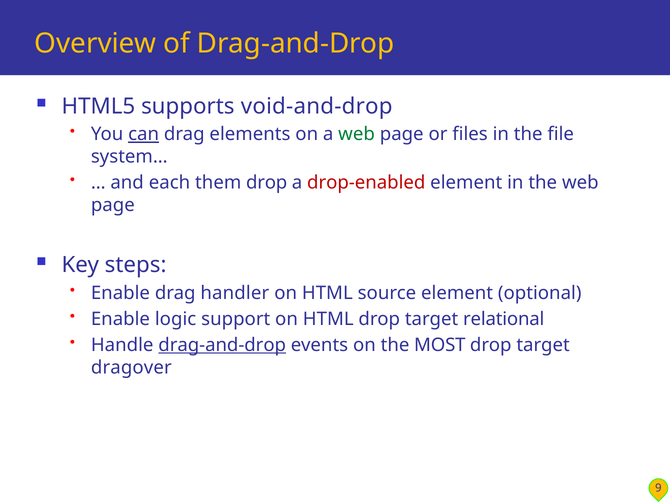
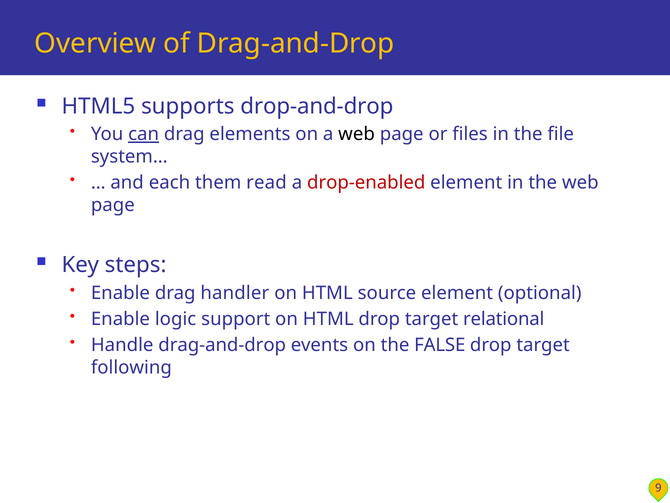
void-and-drop: void-and-drop -> drop-and-drop
web at (357, 134) colour: green -> black
them drop: drop -> read
drag-and-drop at (222, 345) underline: present -> none
MOST: MOST -> FALSE
dragover: dragover -> following
